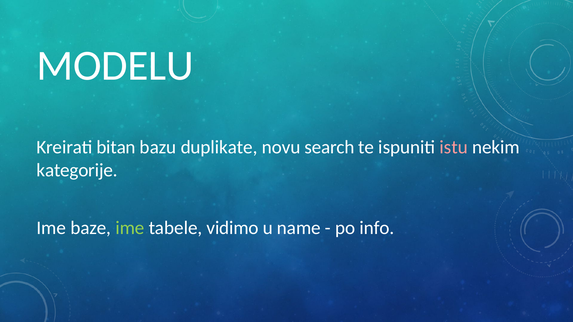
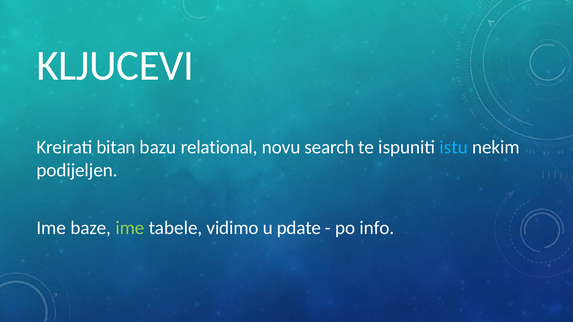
MODELU: MODELU -> KLJUCEVI
duplikate: duplikate -> relational
istu colour: pink -> light blue
kategorije: kategorije -> podijeljen
name: name -> pdate
